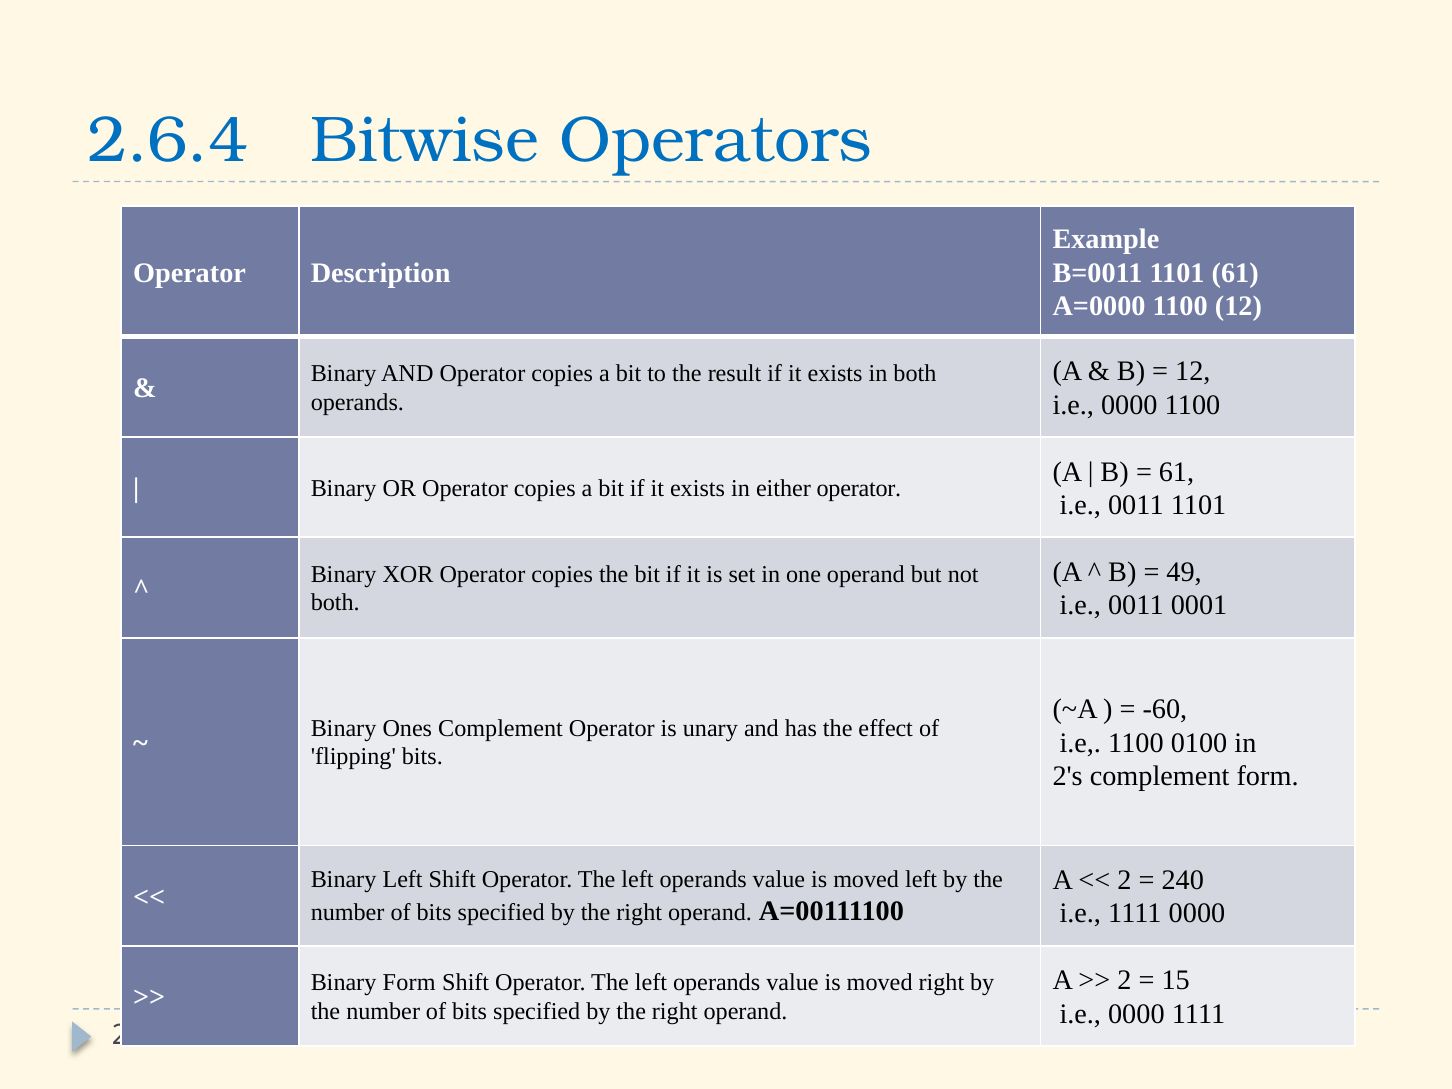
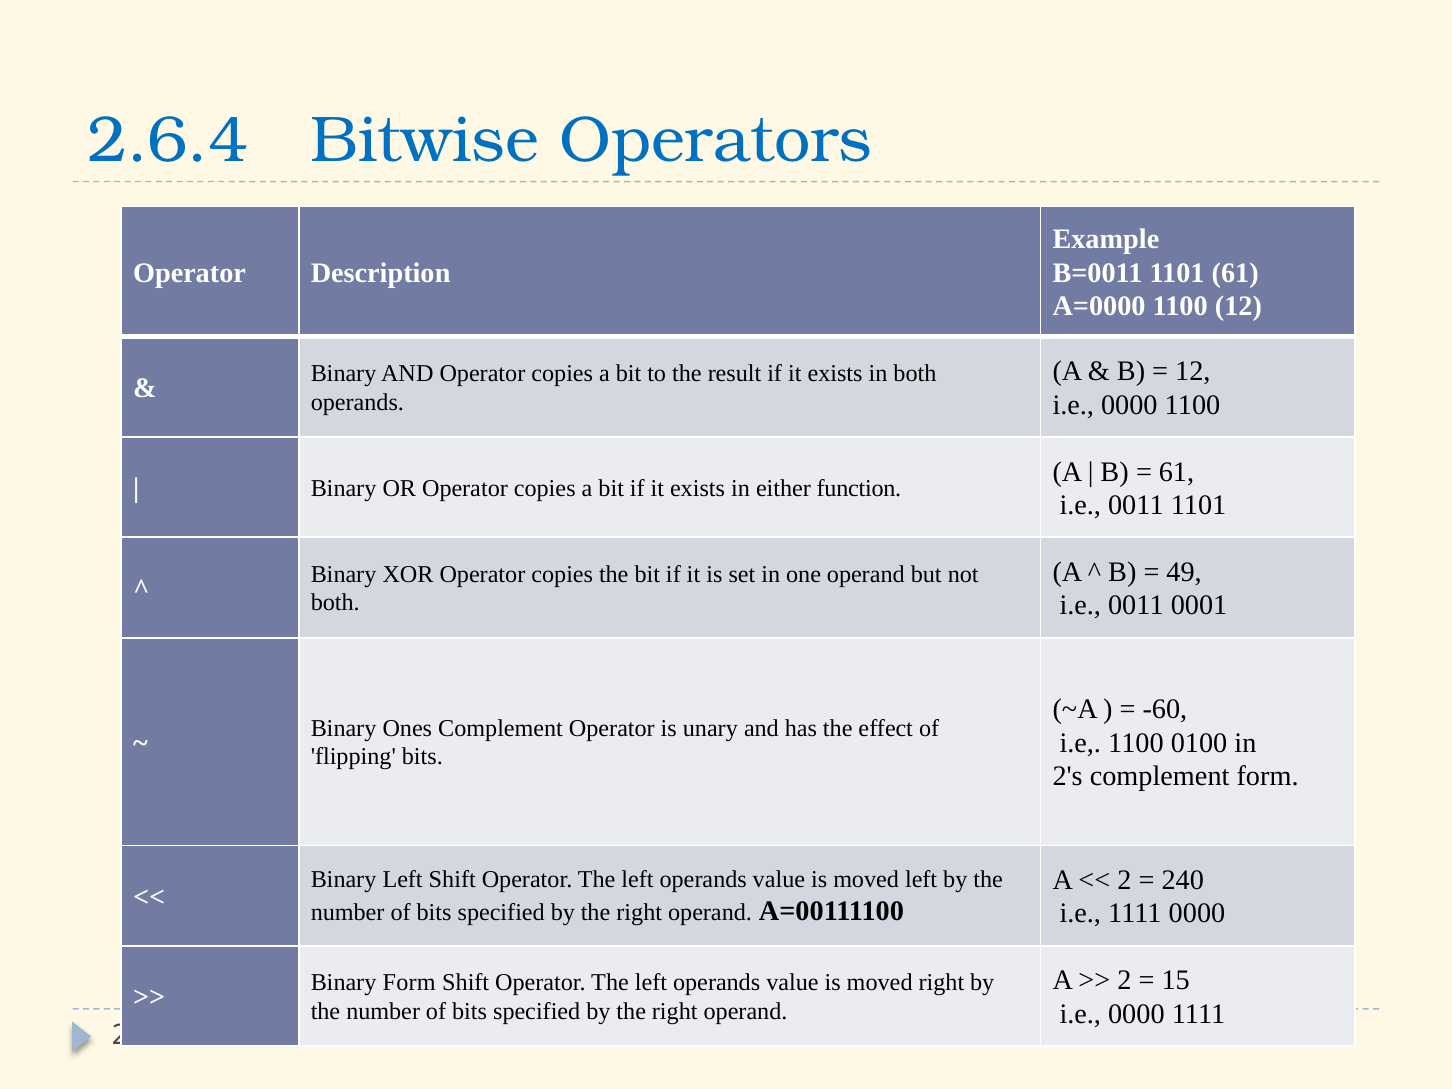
either operator: operator -> function
